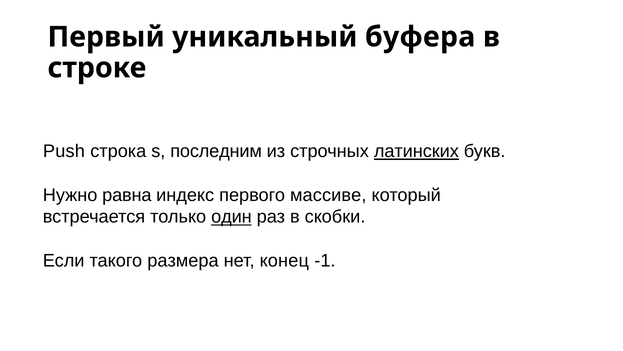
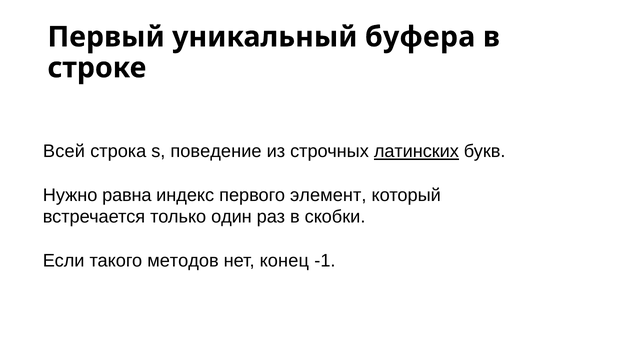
Push: Push -> Всей
последним: последним -> поведение
массиве: массиве -> элемент
один underline: present -> none
размера: размера -> методов
